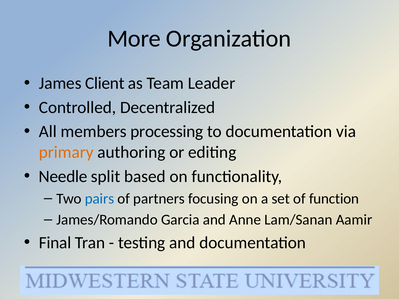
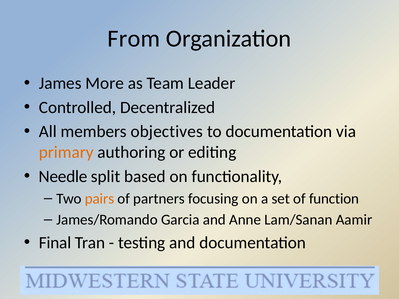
More: More -> From
Client: Client -> More
processing: processing -> objectives
pairs colour: blue -> orange
